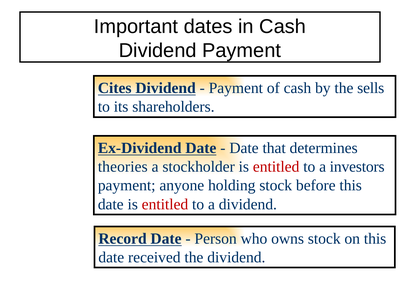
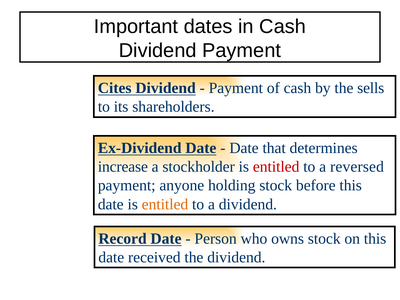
theories: theories -> increase
investors: investors -> reversed
entitled at (165, 204) colour: red -> orange
